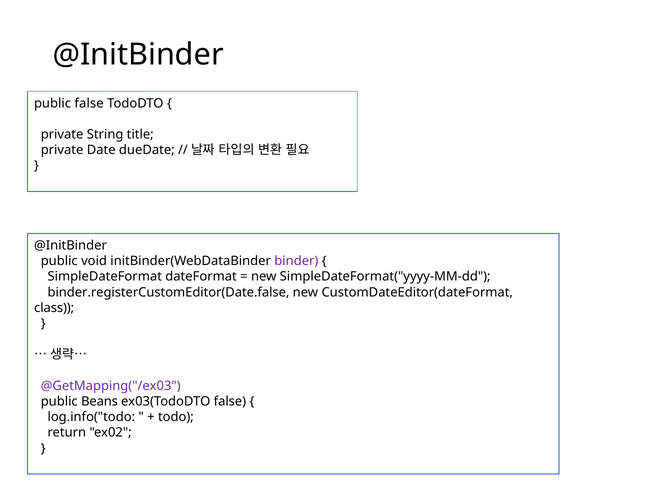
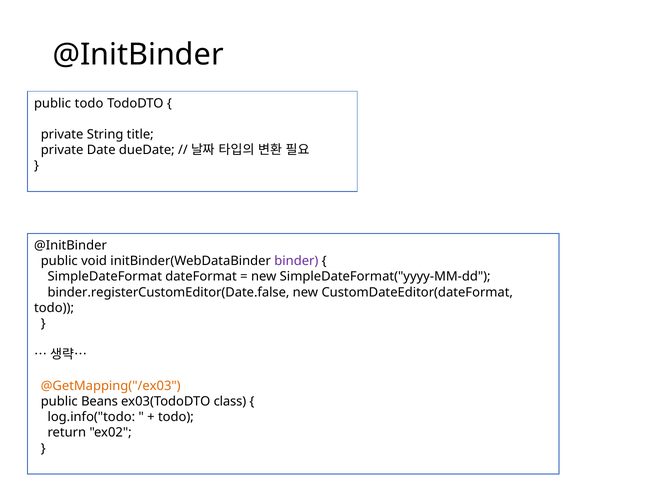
public false: false -> todo
class at (54, 308): class -> todo
@GetMapping("/ex03 colour: purple -> orange
ex03(TodoDTO false: false -> class
